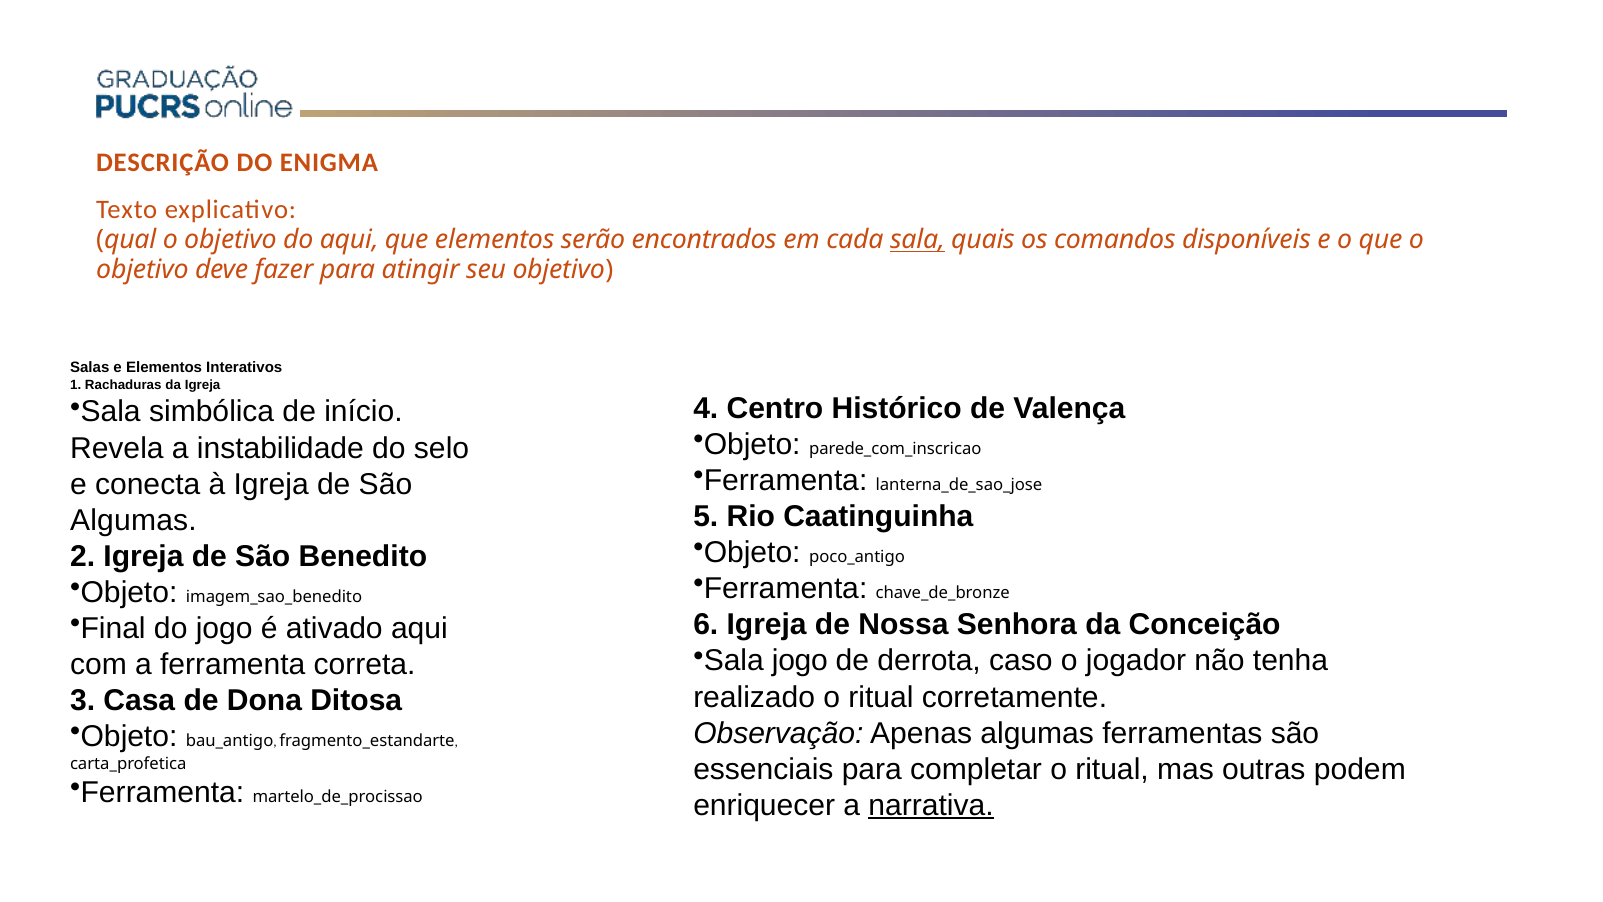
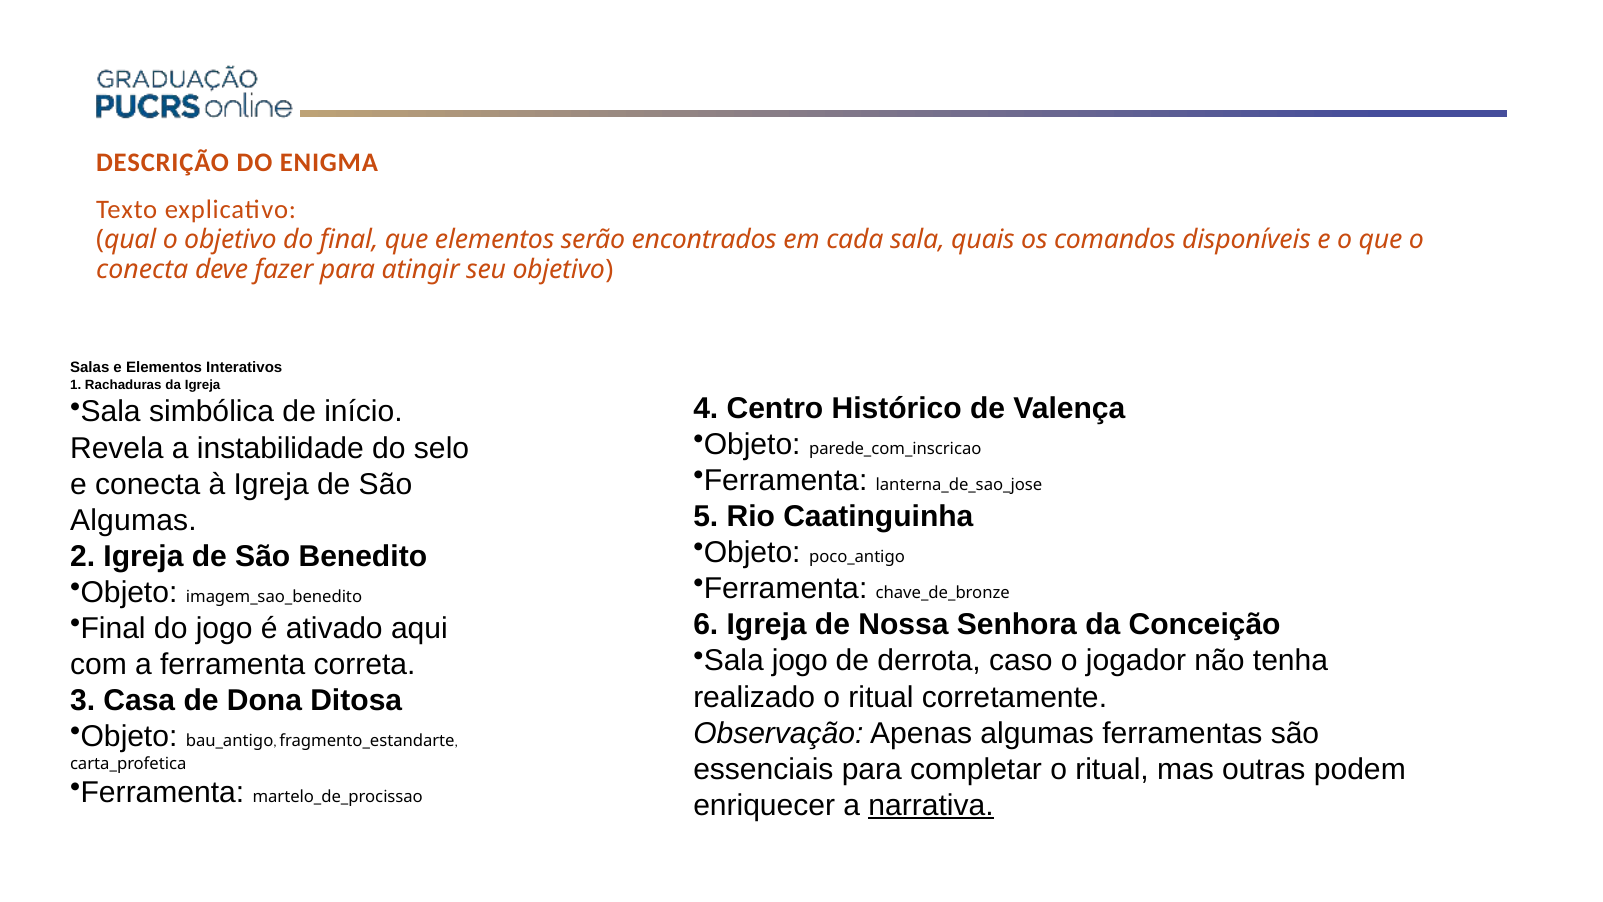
do aqui: aqui -> final
sala at (917, 240) underline: present -> none
objetivo at (142, 270): objetivo -> conecta
